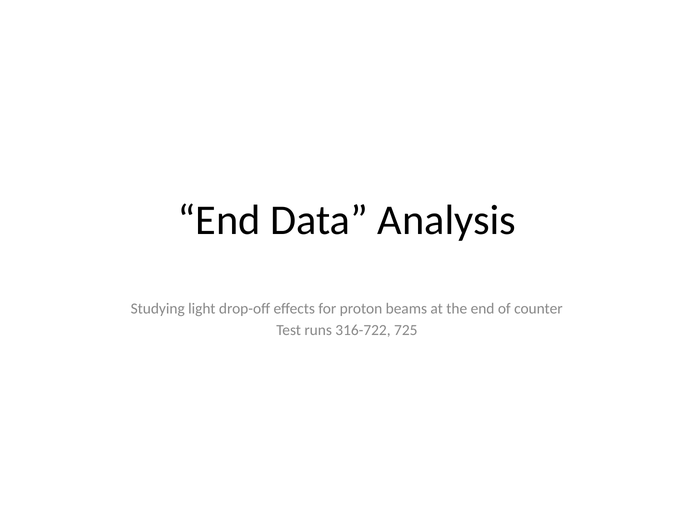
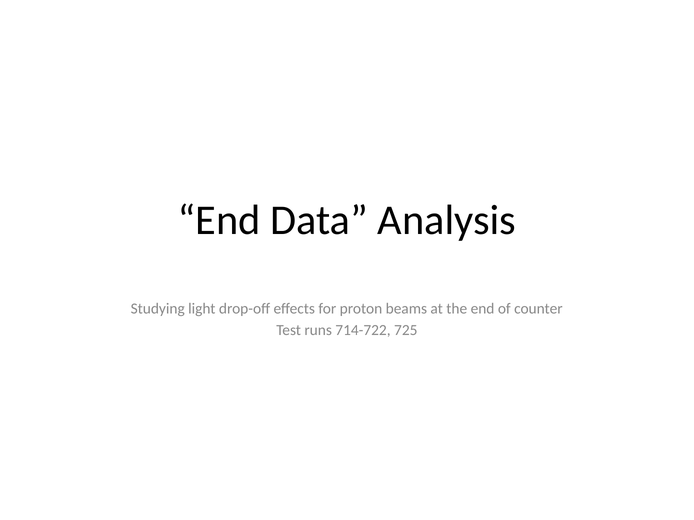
316-722: 316-722 -> 714-722
